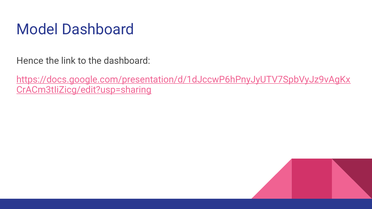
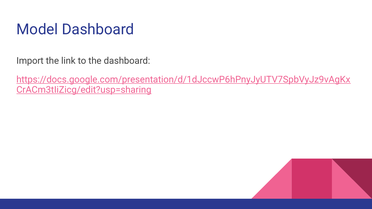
Hence: Hence -> Import
